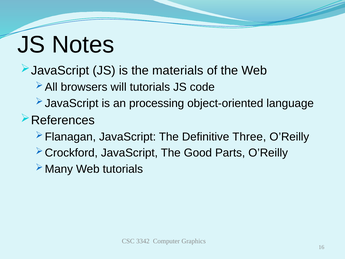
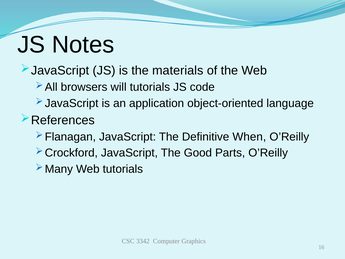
processing: processing -> application
Three: Three -> When
